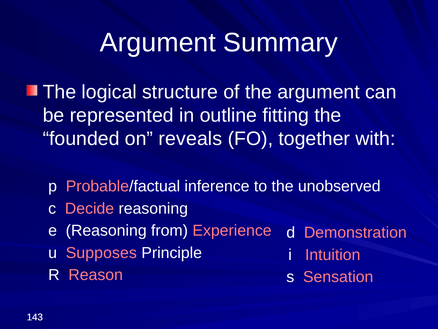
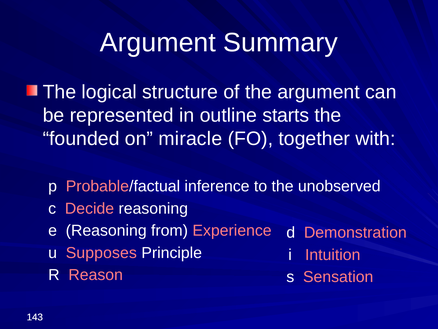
fitting: fitting -> starts
reveals: reveals -> miracle
